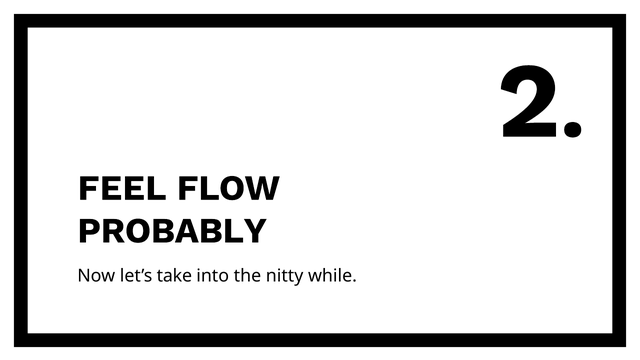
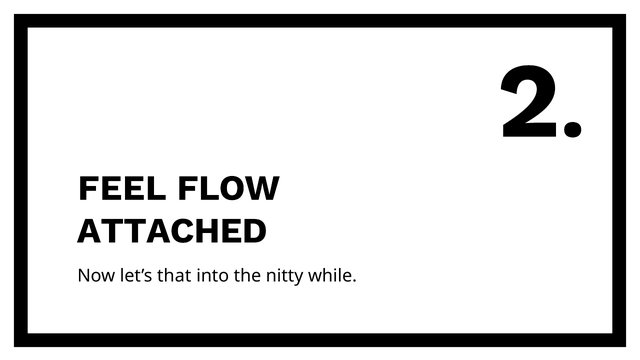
PROBABLY: PROBABLY -> ATTACHED
take: take -> that
